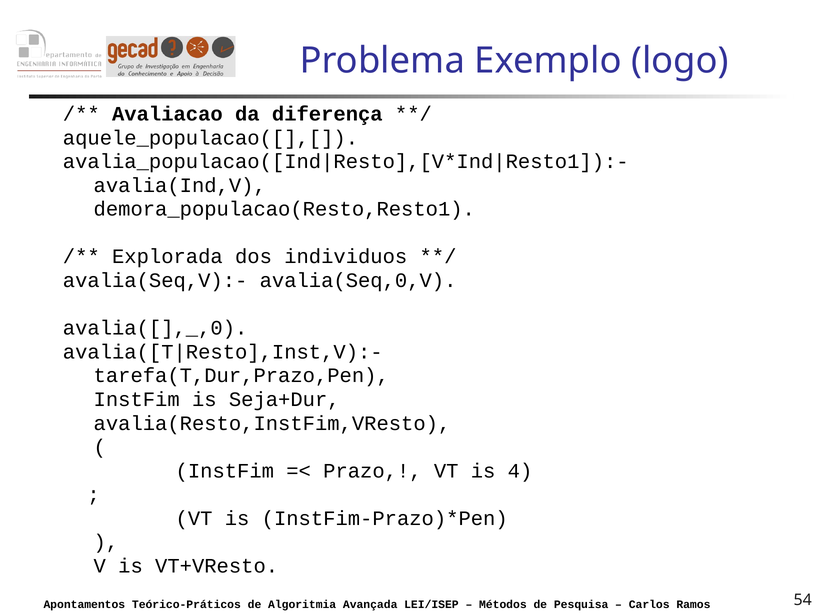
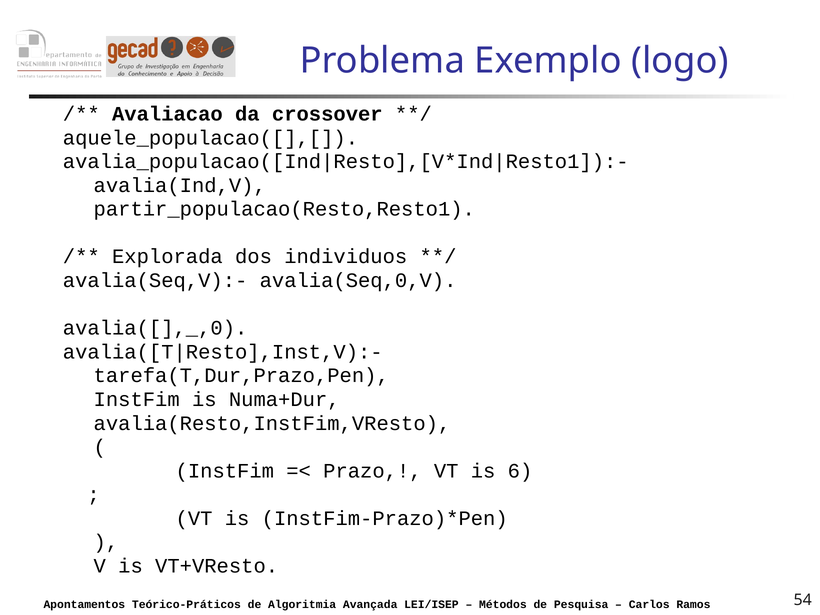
diferença: diferença -> crossover
demora_populacao(Resto,Resto1: demora_populacao(Resto,Resto1 -> partir_populacao(Resto,Resto1
Seja+Dur: Seja+Dur -> Numa+Dur
4: 4 -> 6
